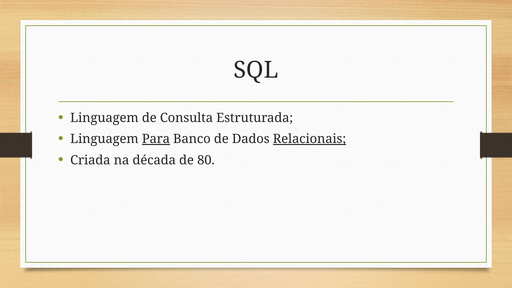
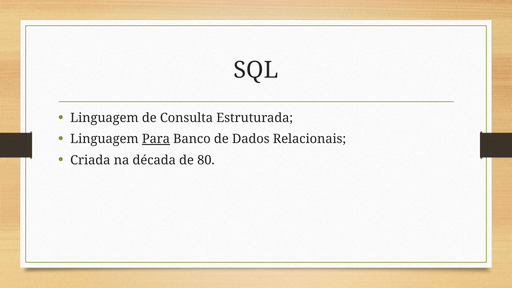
Relacionais underline: present -> none
